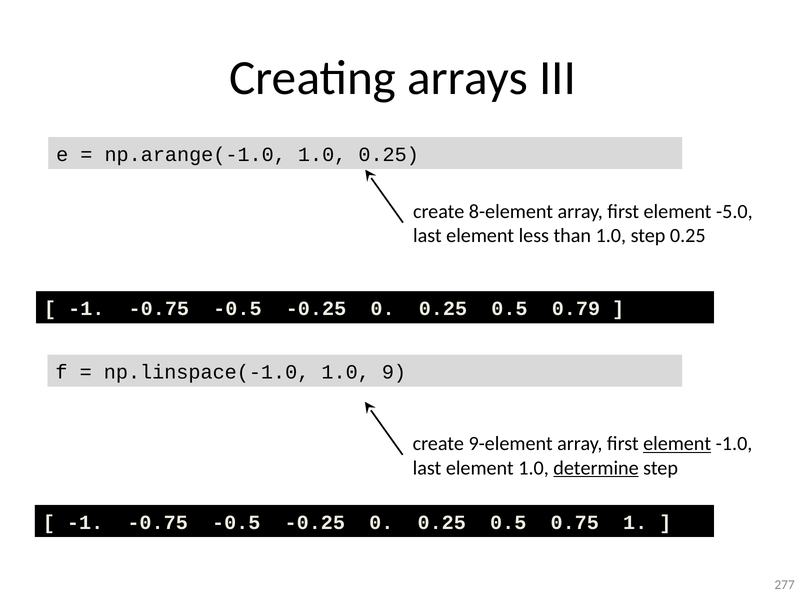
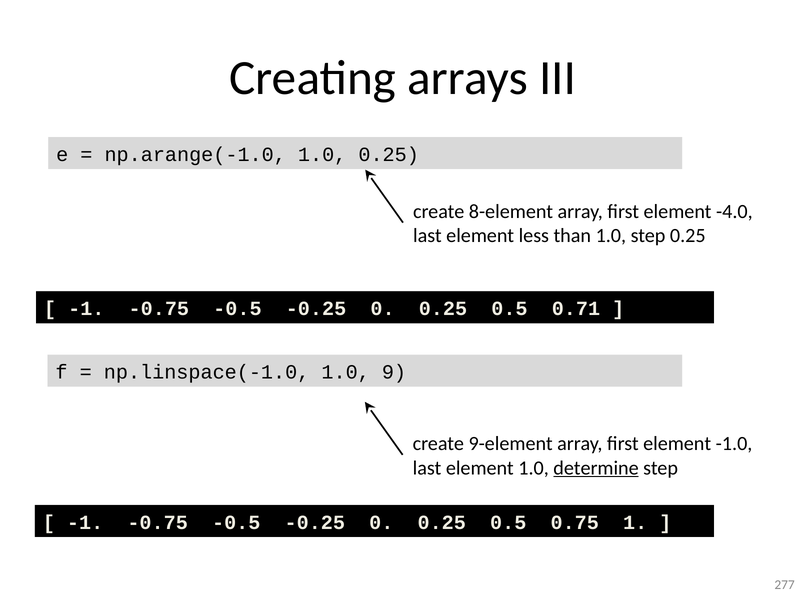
-5.0: -5.0 -> -4.0
0.79: 0.79 -> 0.71
element at (677, 444) underline: present -> none
